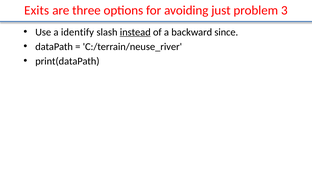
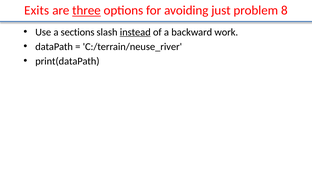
three underline: none -> present
3: 3 -> 8
identify: identify -> sections
since: since -> work
